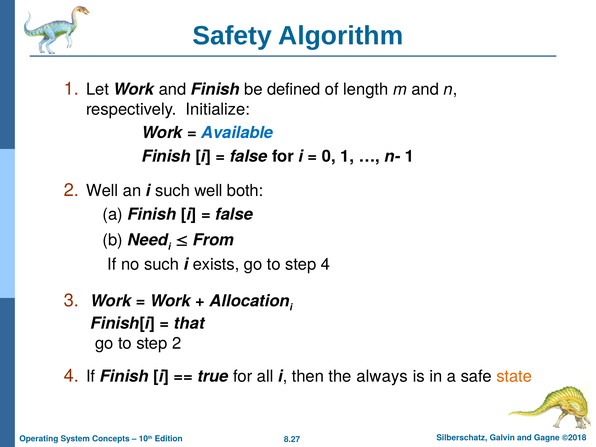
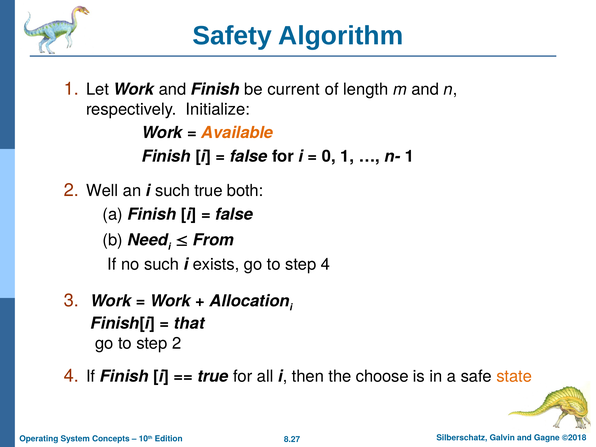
defined: defined -> current
Available colour: blue -> orange
such well: well -> true
always: always -> choose
